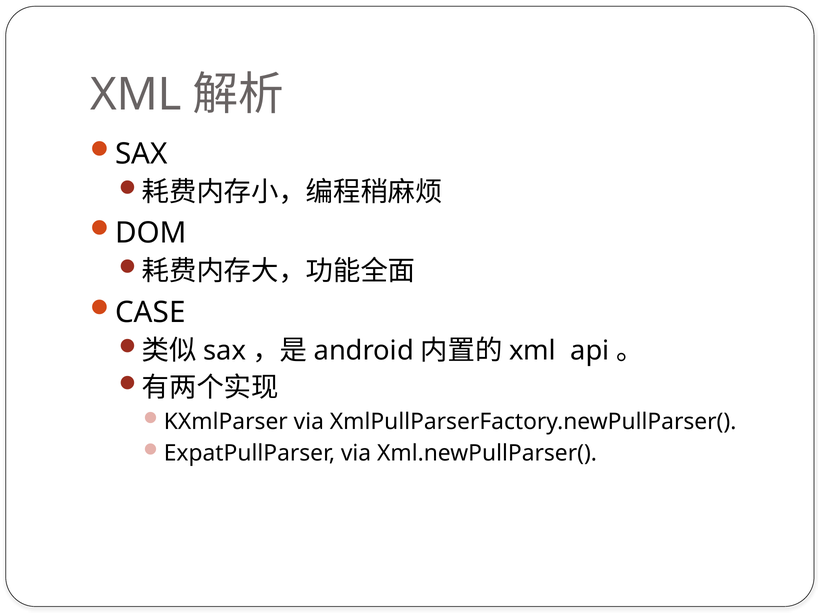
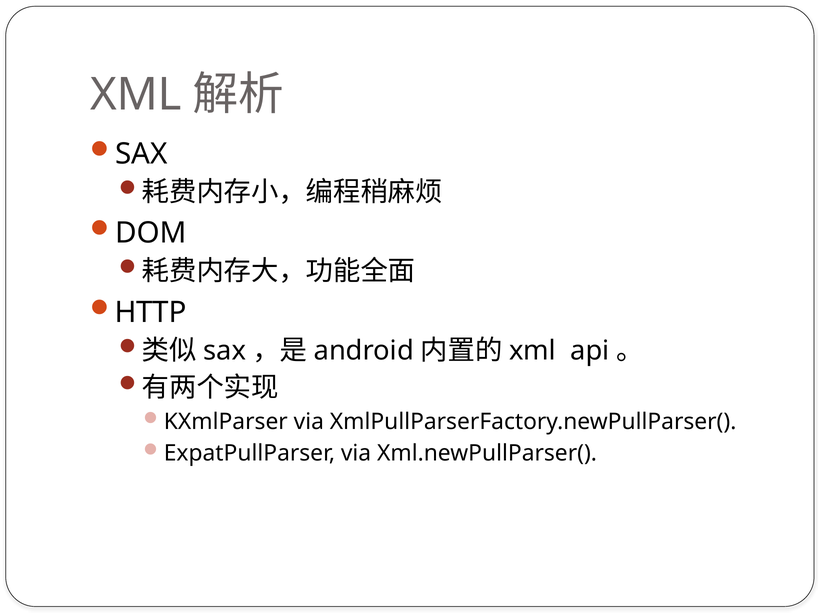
CASE: CASE -> HTTP
